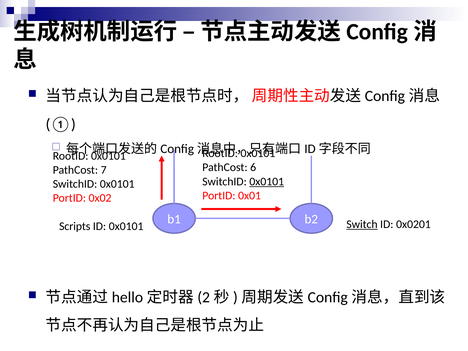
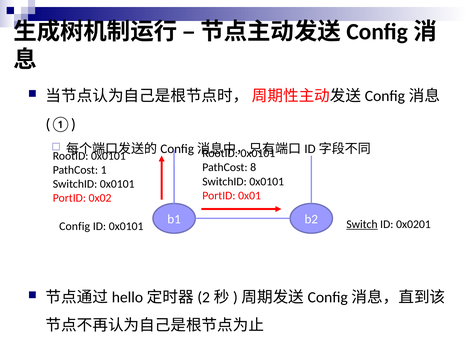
6: 6 -> 8
7: 7 -> 1
0x0101 at (267, 181) underline: present -> none
Scripts: Scripts -> Config
